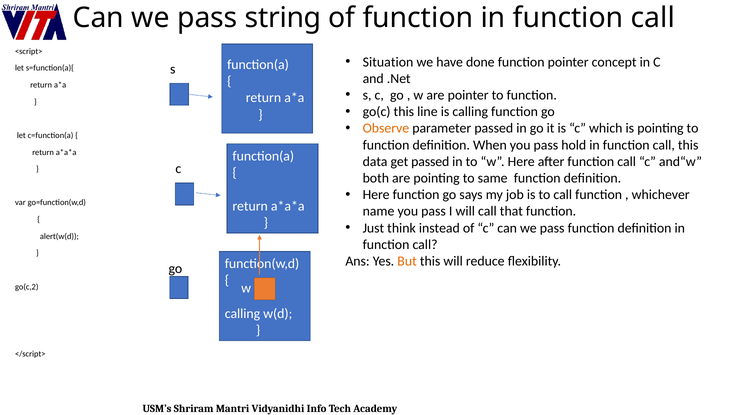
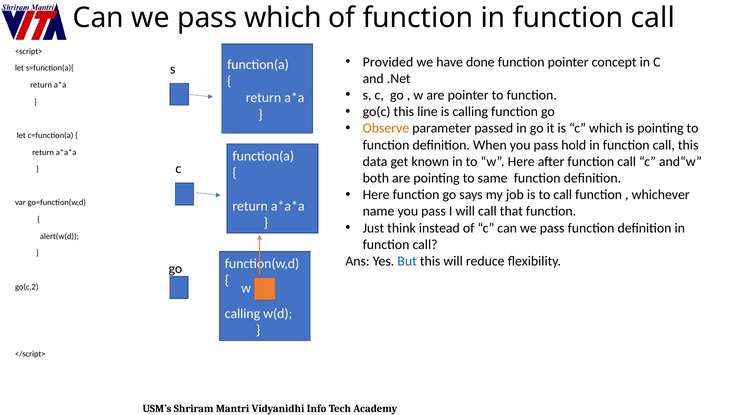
pass string: string -> which
Situation: Situation -> Provided
get passed: passed -> known
But colour: orange -> blue
